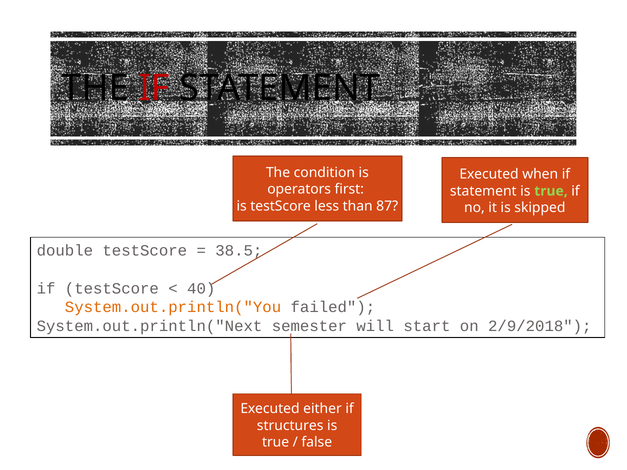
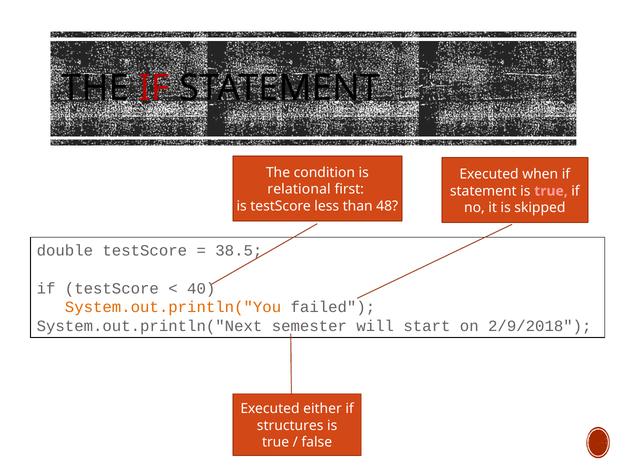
operators: operators -> relational
true at (551, 191) colour: light green -> pink
87: 87 -> 48
